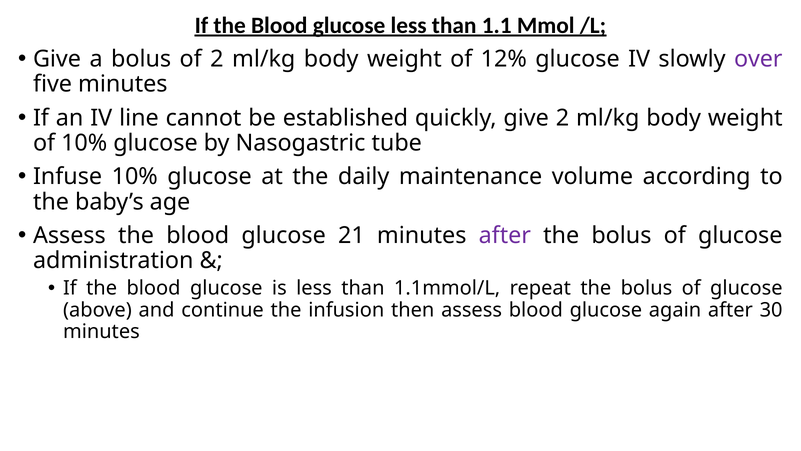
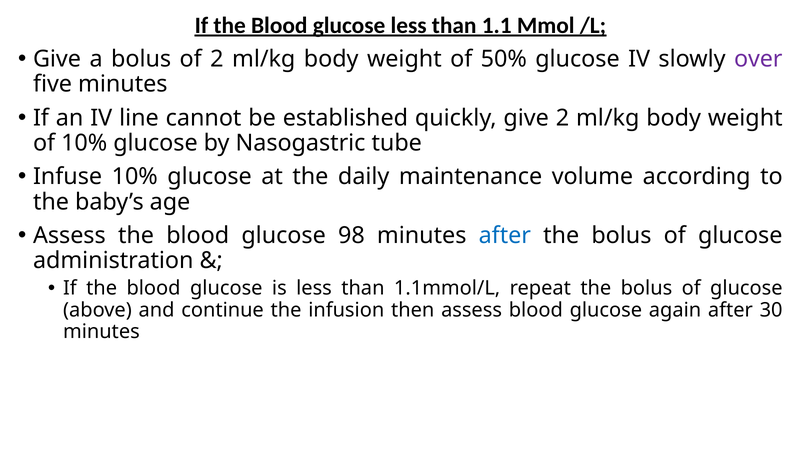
12%: 12% -> 50%
21: 21 -> 98
after at (505, 235) colour: purple -> blue
